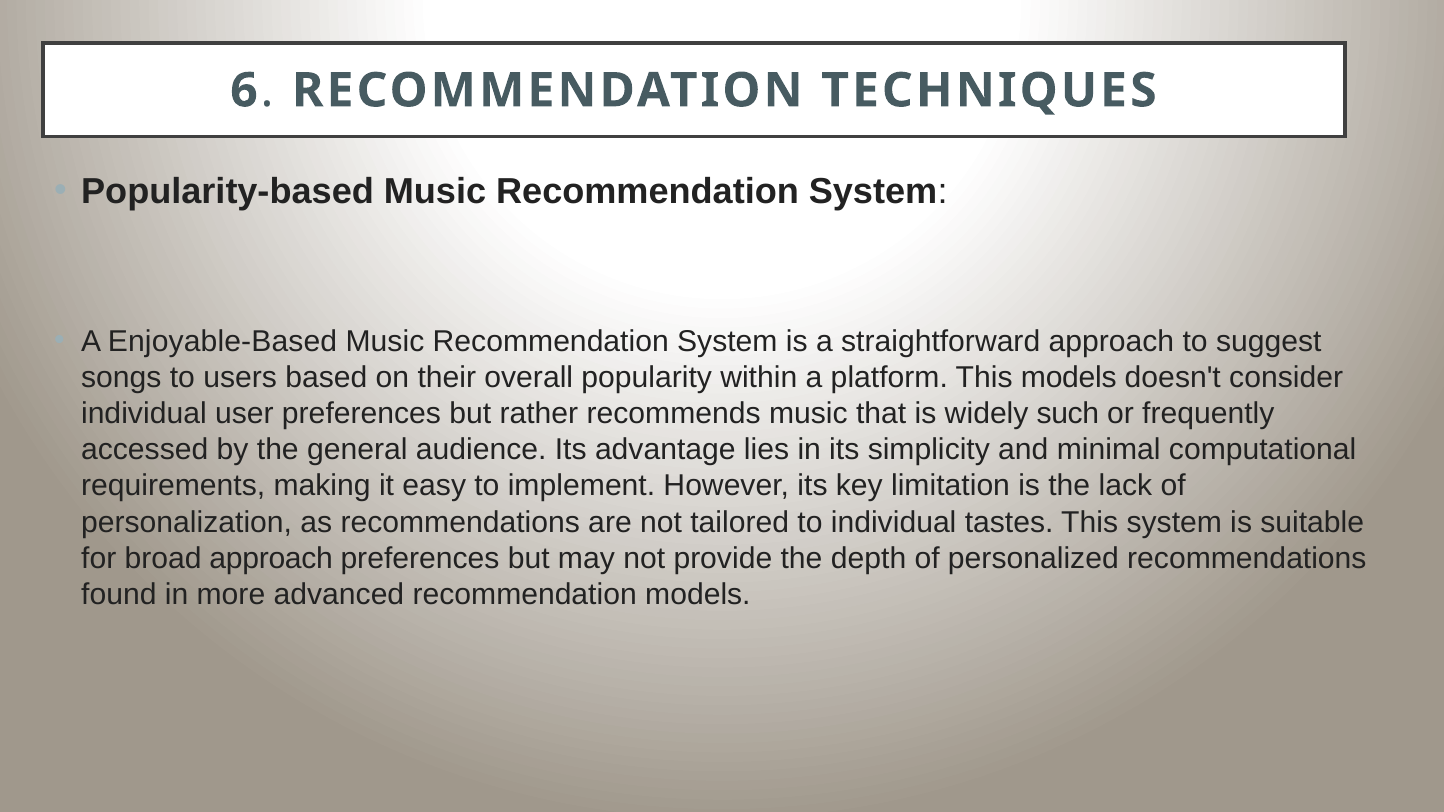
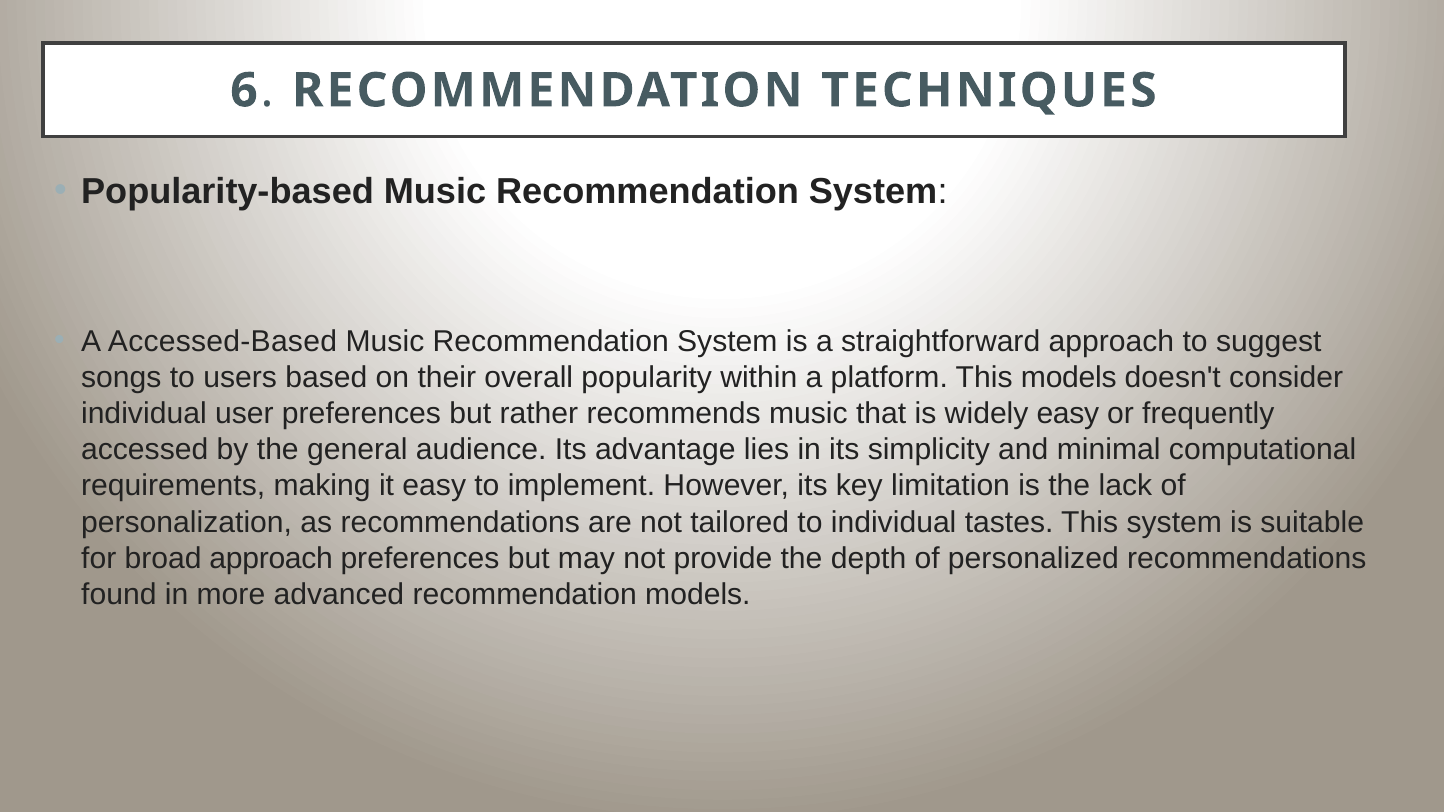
Enjoyable-Based: Enjoyable-Based -> Accessed-Based
widely such: such -> easy
